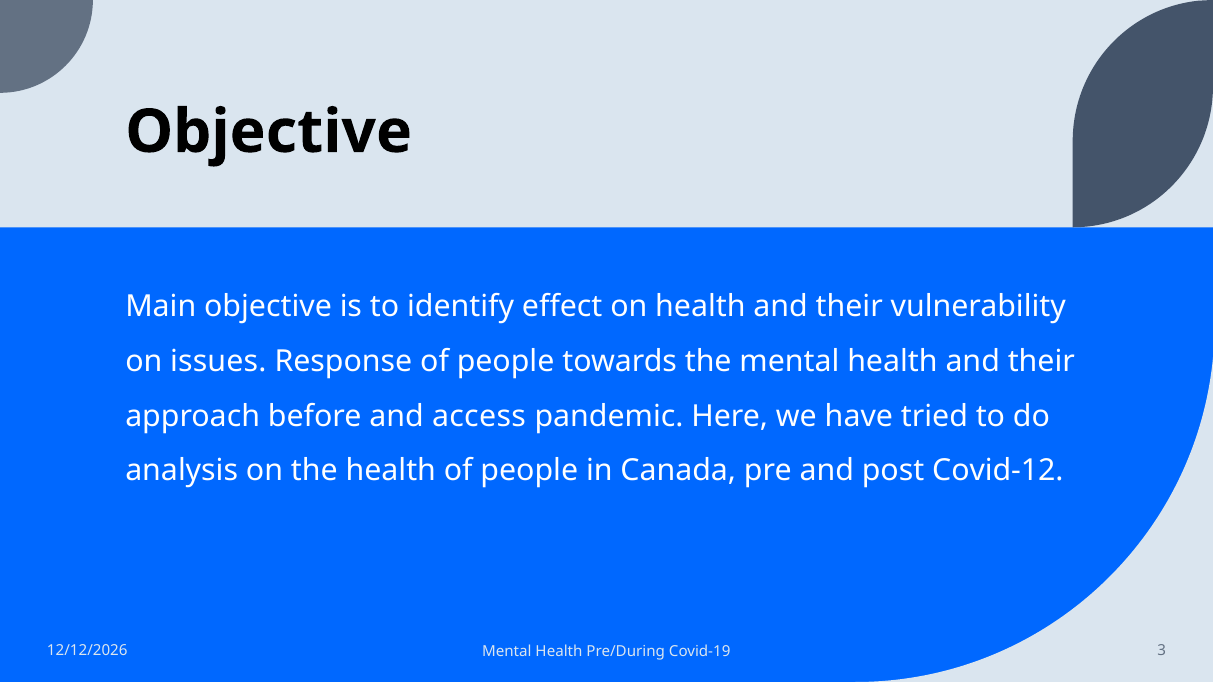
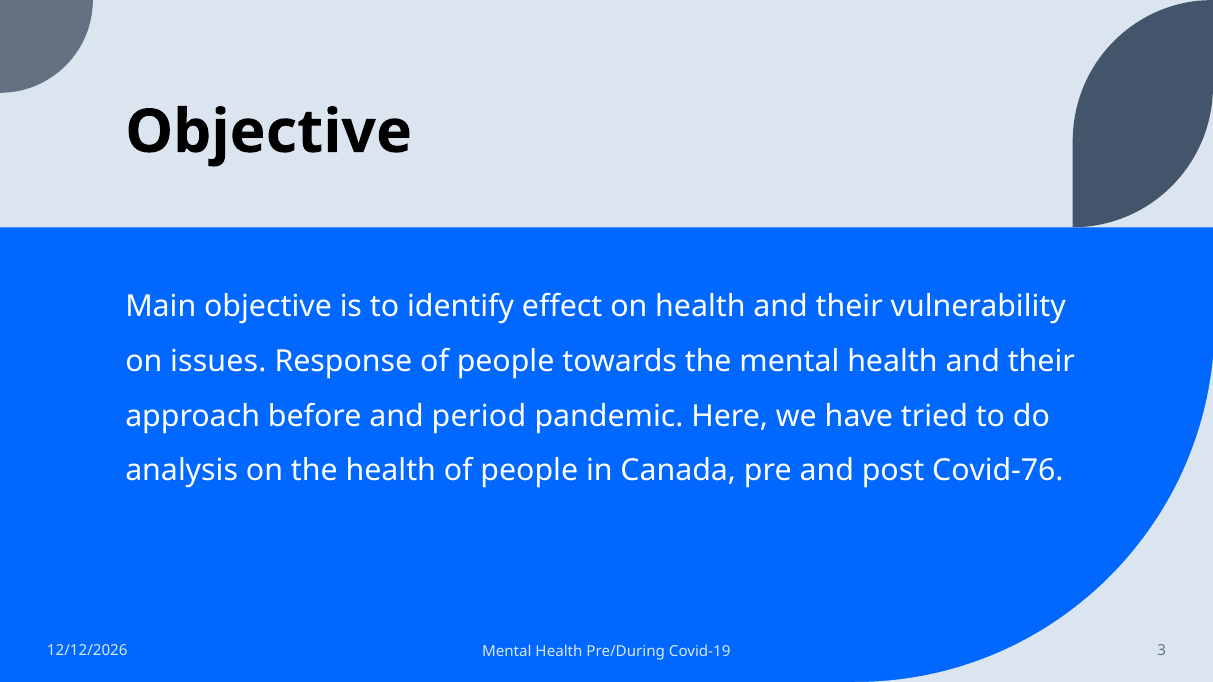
access: access -> period
Covid-12: Covid-12 -> Covid-76
